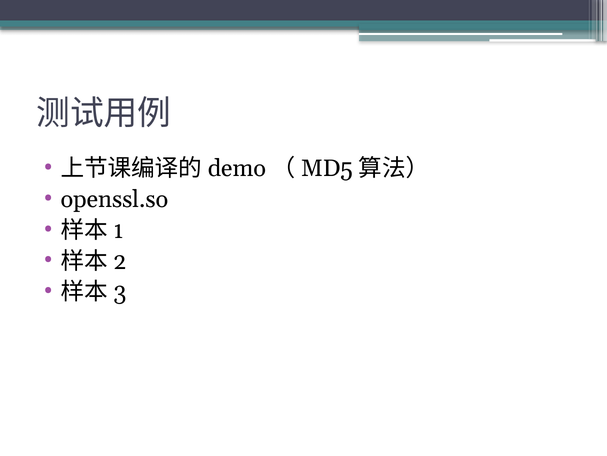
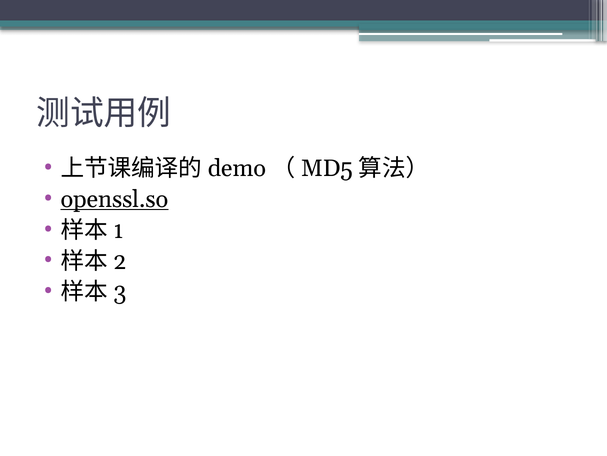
openssl.so underline: none -> present
